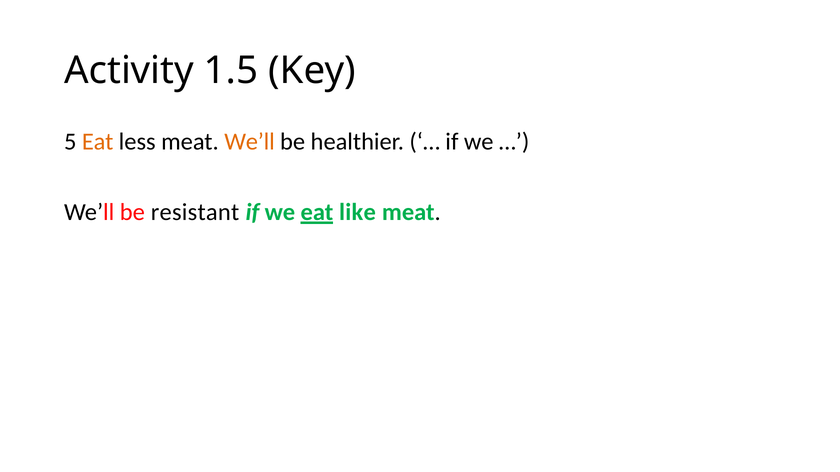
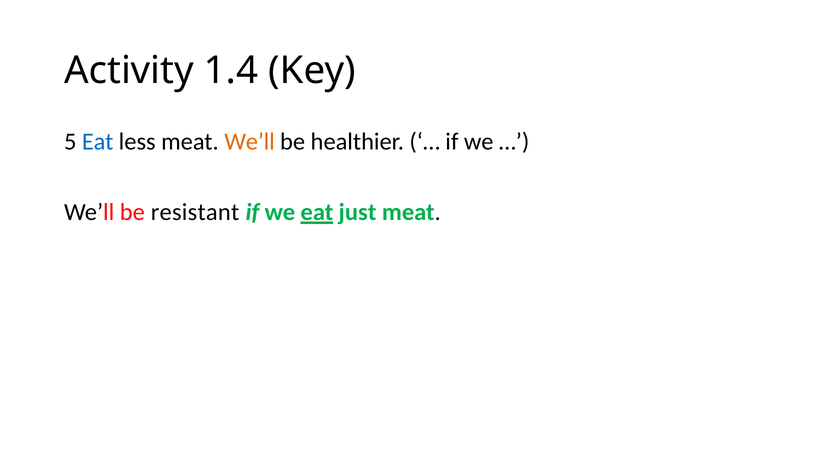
1.5: 1.5 -> 1.4
Eat at (98, 142) colour: orange -> blue
like: like -> just
